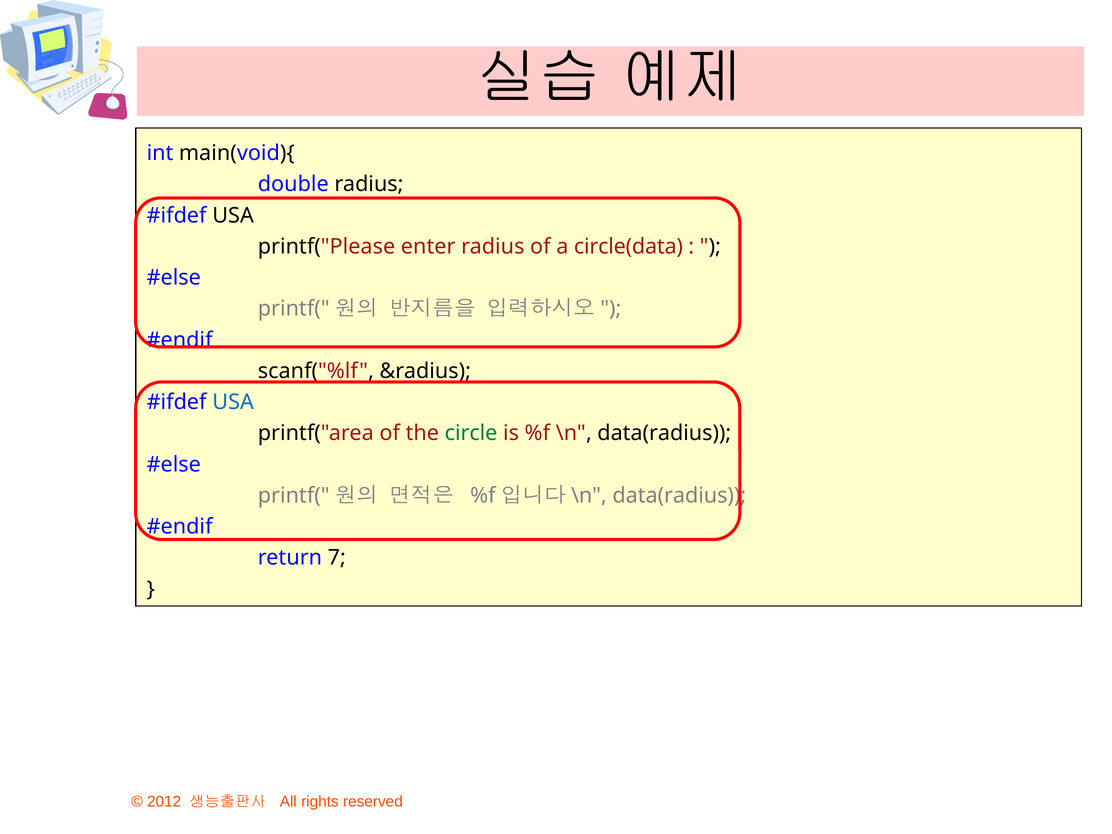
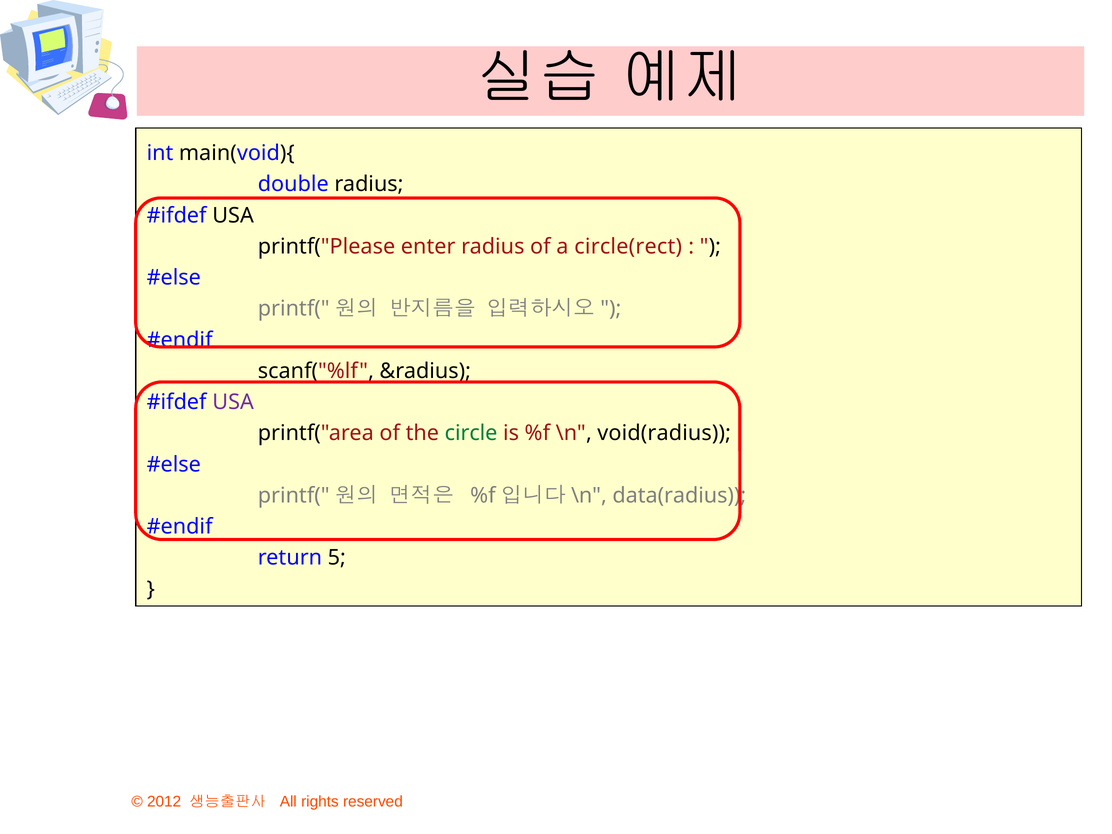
circle(data: circle(data -> circle(rect
USA at (233, 402) colour: blue -> purple
\n data(radius: data(radius -> void(radius
7: 7 -> 5
